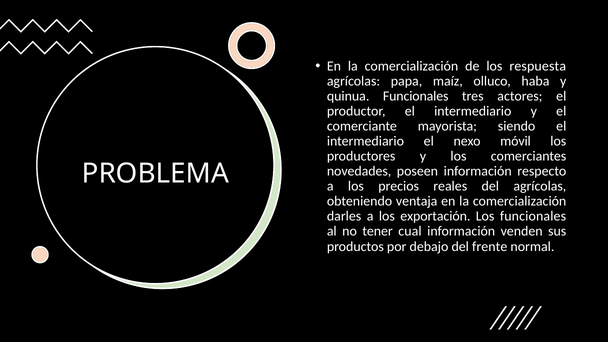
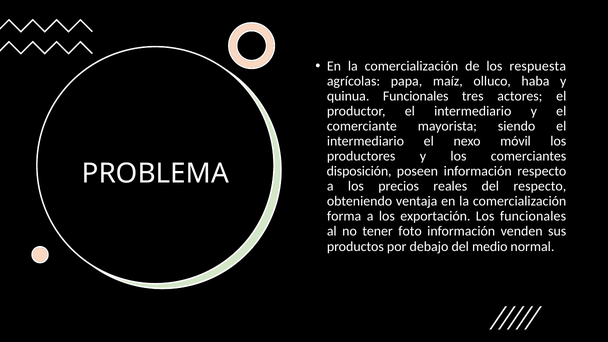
novedades: novedades -> disposición
del agrícolas: agrícolas -> respecto
darles: darles -> forma
cual: cual -> foto
frente: frente -> medio
